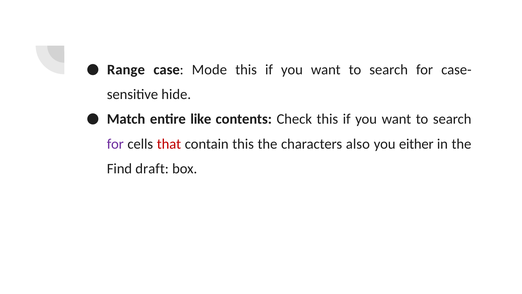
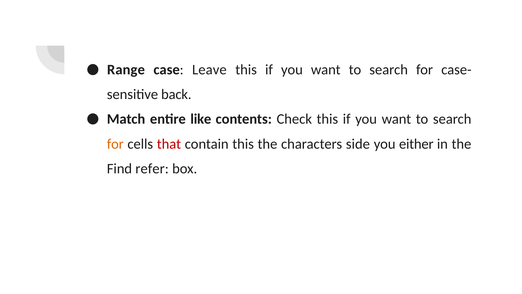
Mode: Mode -> Leave
hide: hide -> back
for at (115, 144) colour: purple -> orange
also: also -> side
draft: draft -> refer
